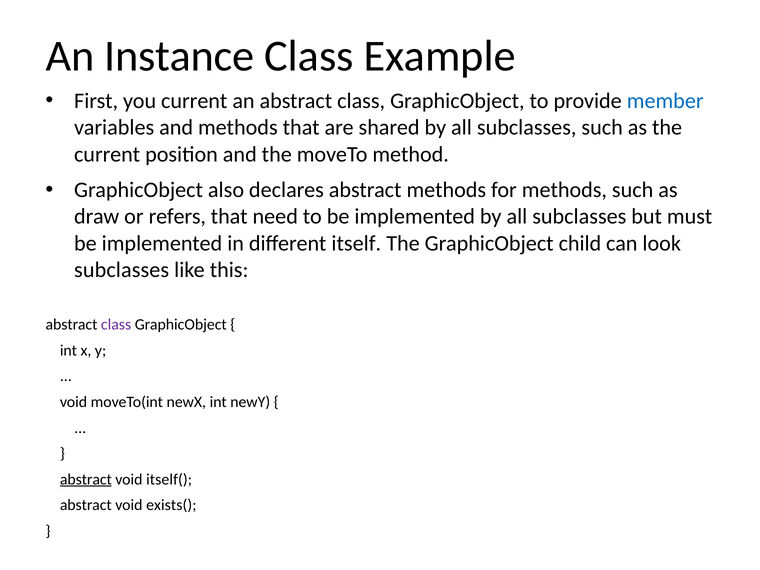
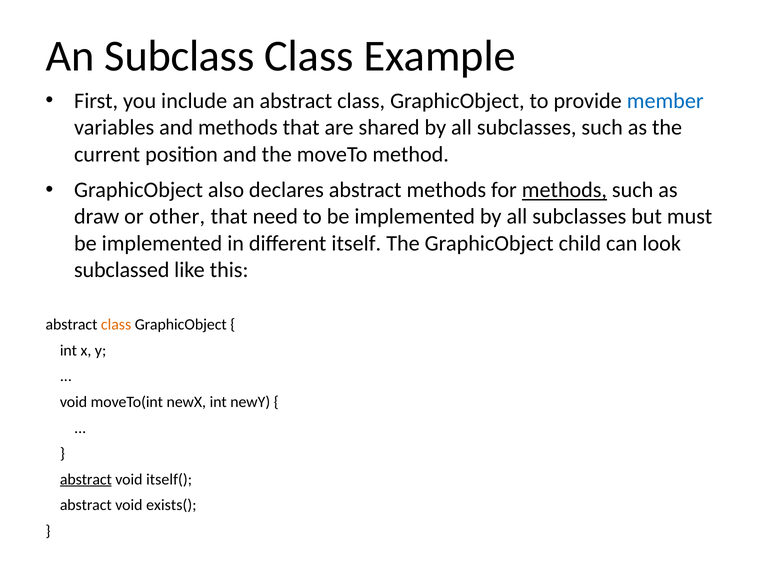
Instance: Instance -> Subclass
you current: current -> include
methods at (564, 190) underline: none -> present
refers: refers -> other
subclasses at (122, 270): subclasses -> subclassed
class at (116, 325) colour: purple -> orange
